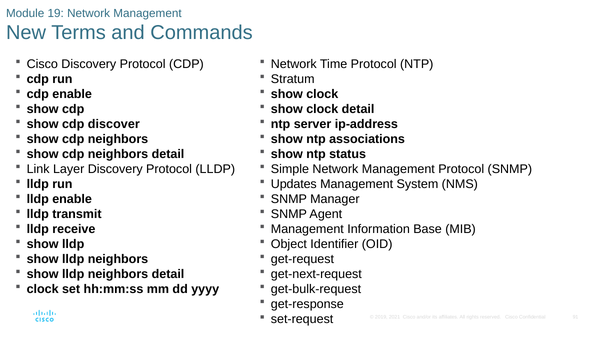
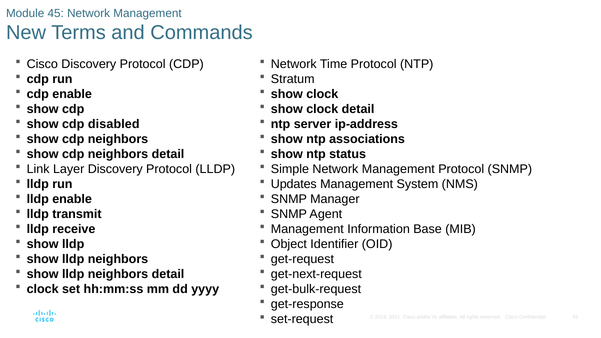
19: 19 -> 45
discover: discover -> disabled
